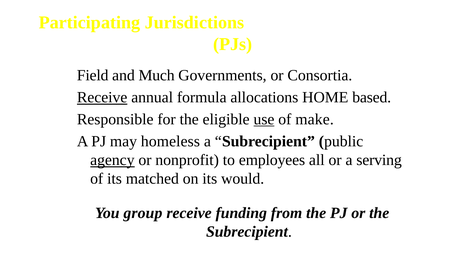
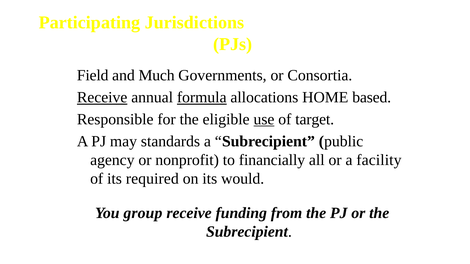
formula underline: none -> present
make: make -> target
homeless: homeless -> standards
agency underline: present -> none
employees: employees -> financially
serving: serving -> facility
matched: matched -> required
